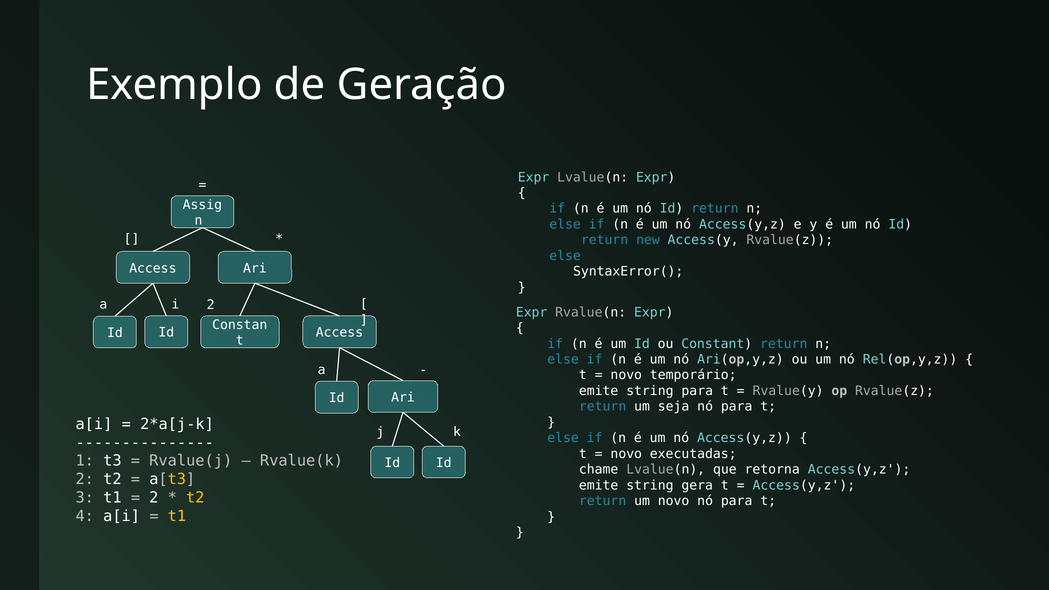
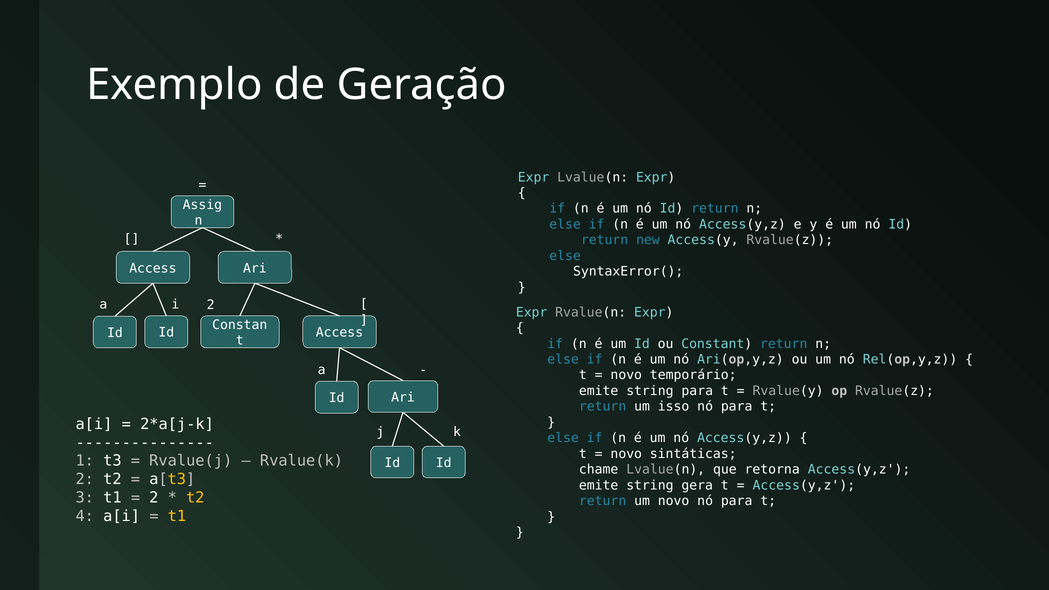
seja: seja -> isso
executadas: executadas -> sintáticas
